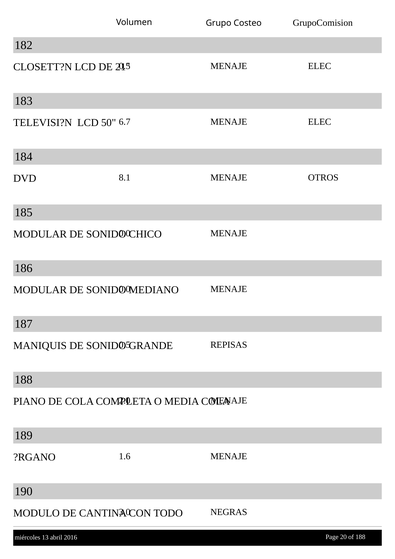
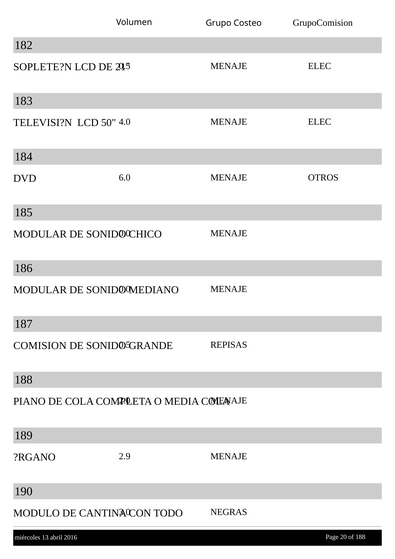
CLOSETT?N: CLOSETT?N -> SOPLETE?N
6.7: 6.7 -> 4.0
8.1: 8.1 -> 6.0
MANIQUIS: MANIQUIS -> COMISION
1.6: 1.6 -> 2.9
